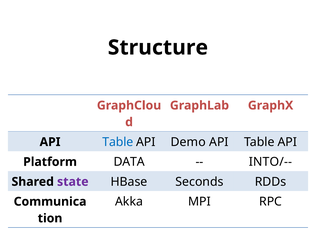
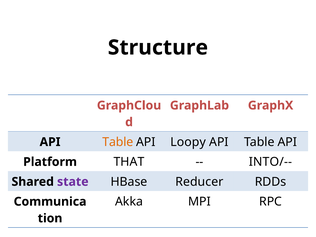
Table at (118, 142) colour: blue -> orange
Demo: Demo -> Loopy
DATA: DATA -> THAT
Seconds: Seconds -> Reducer
